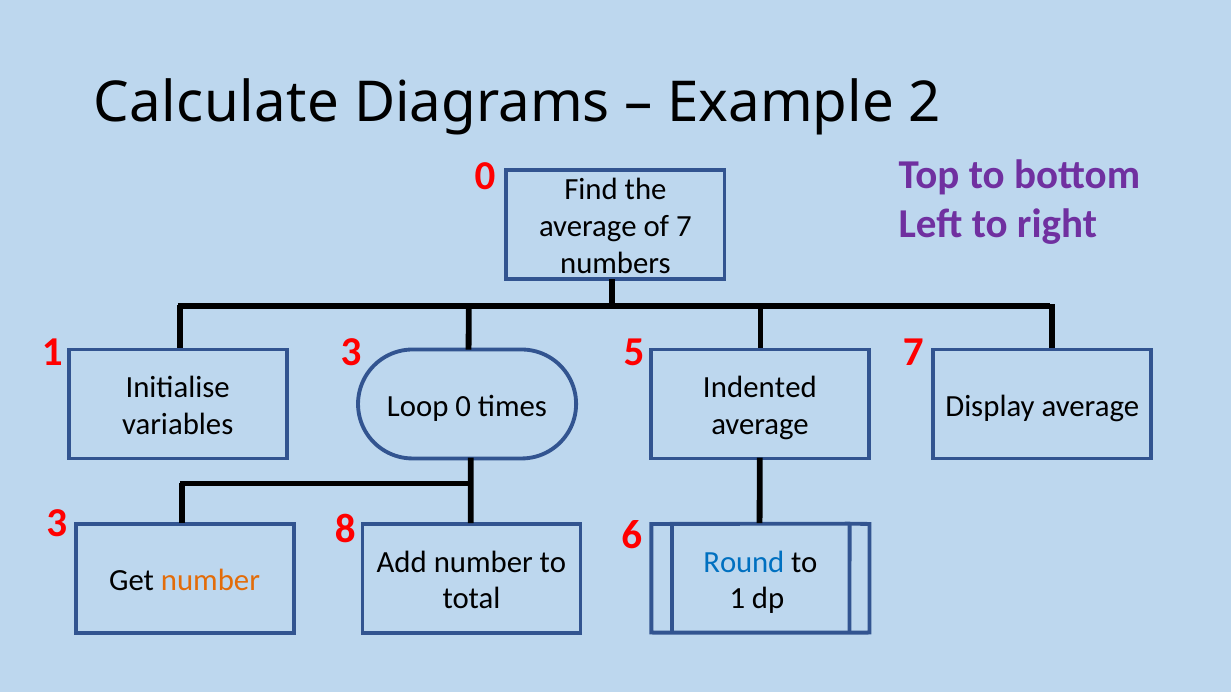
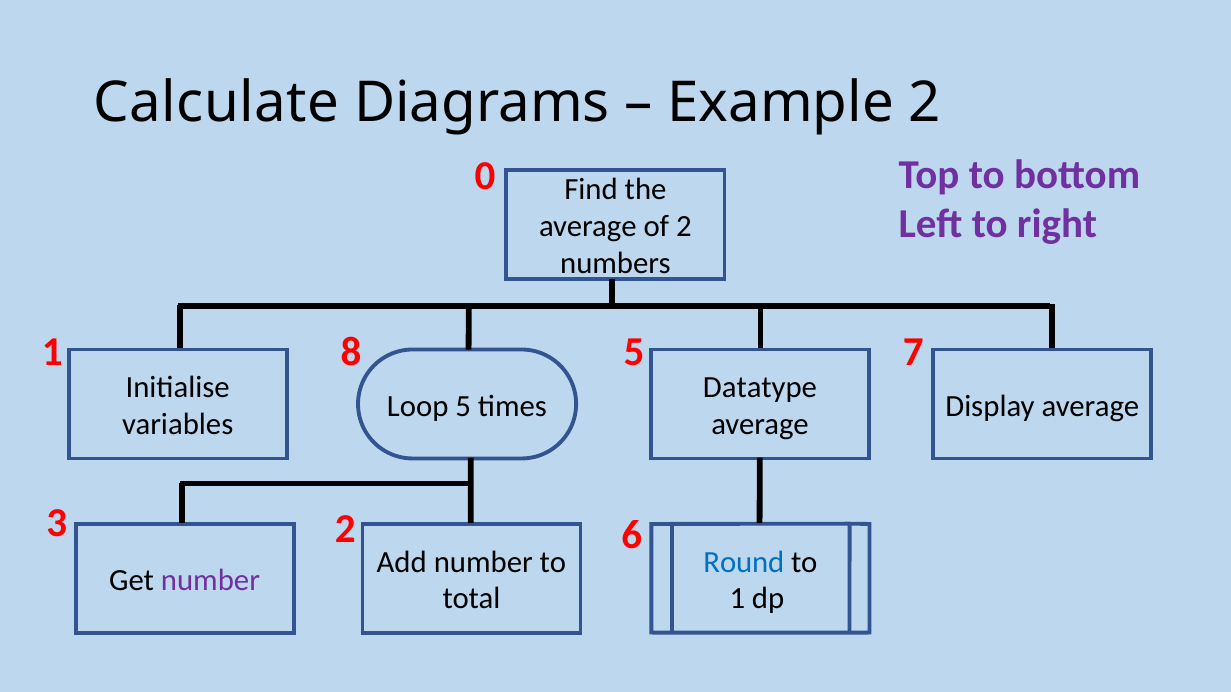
of 7: 7 -> 2
1 3: 3 -> 8
Indented: Indented -> Datatype
Loop 0: 0 -> 5
3 8: 8 -> 2
number at (210, 581) colour: orange -> purple
